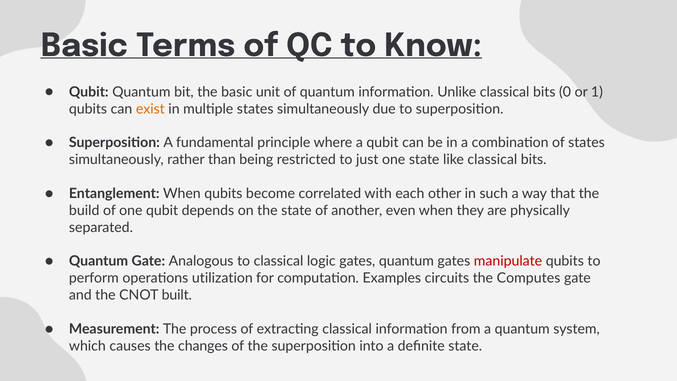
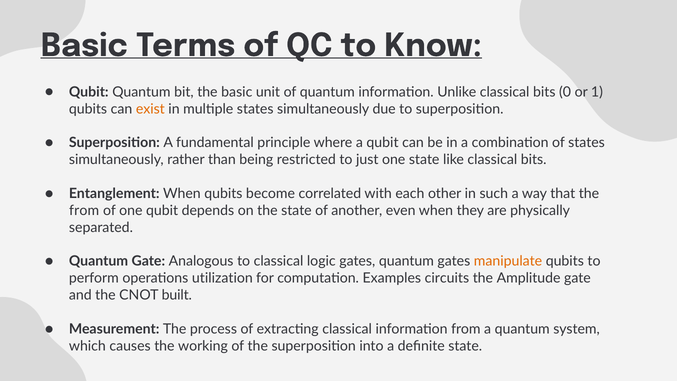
build at (84, 210): build -> from
manipulate colour: red -> orange
Computes: Computes -> Amplitude
changes: changes -> working
